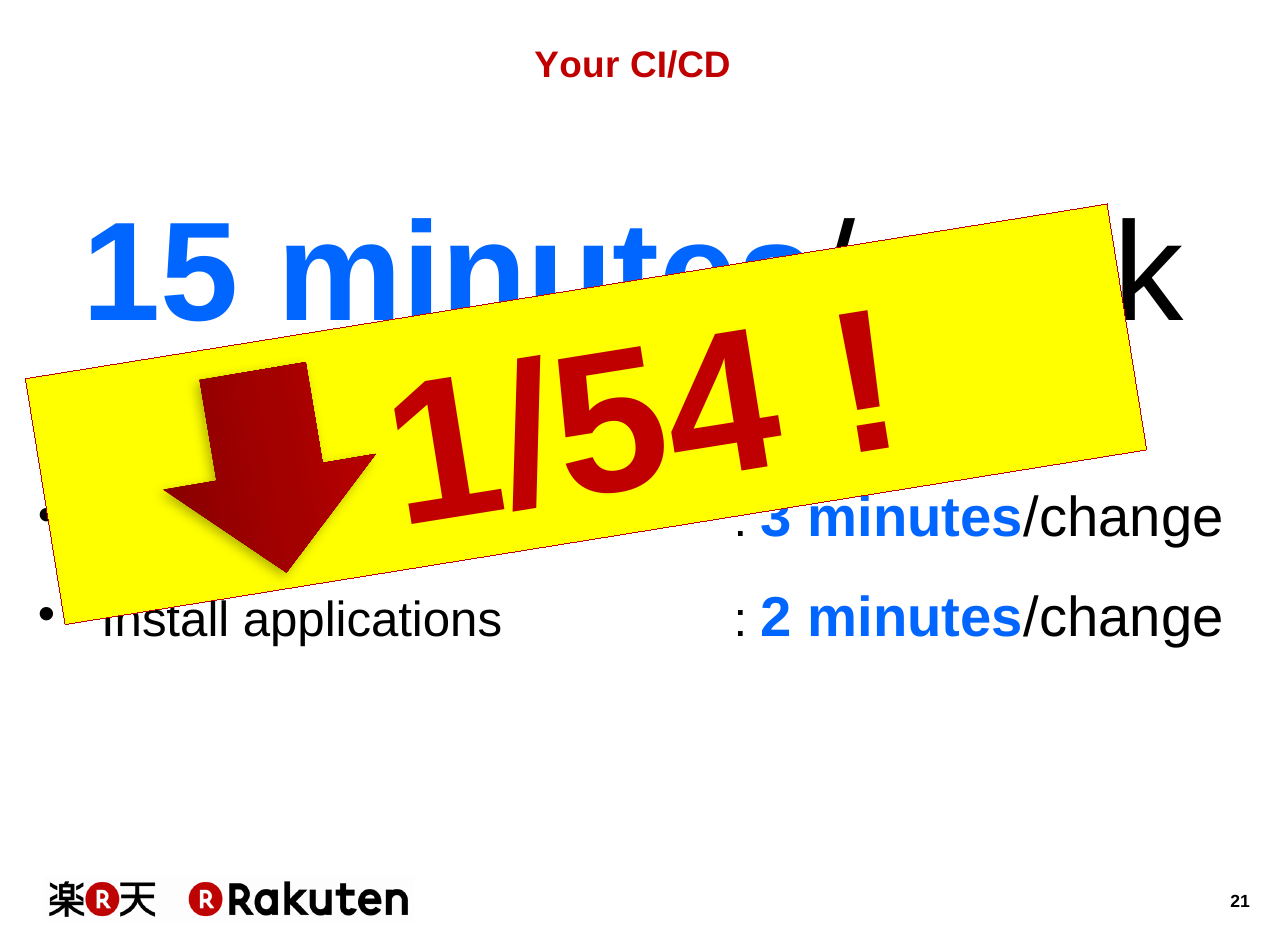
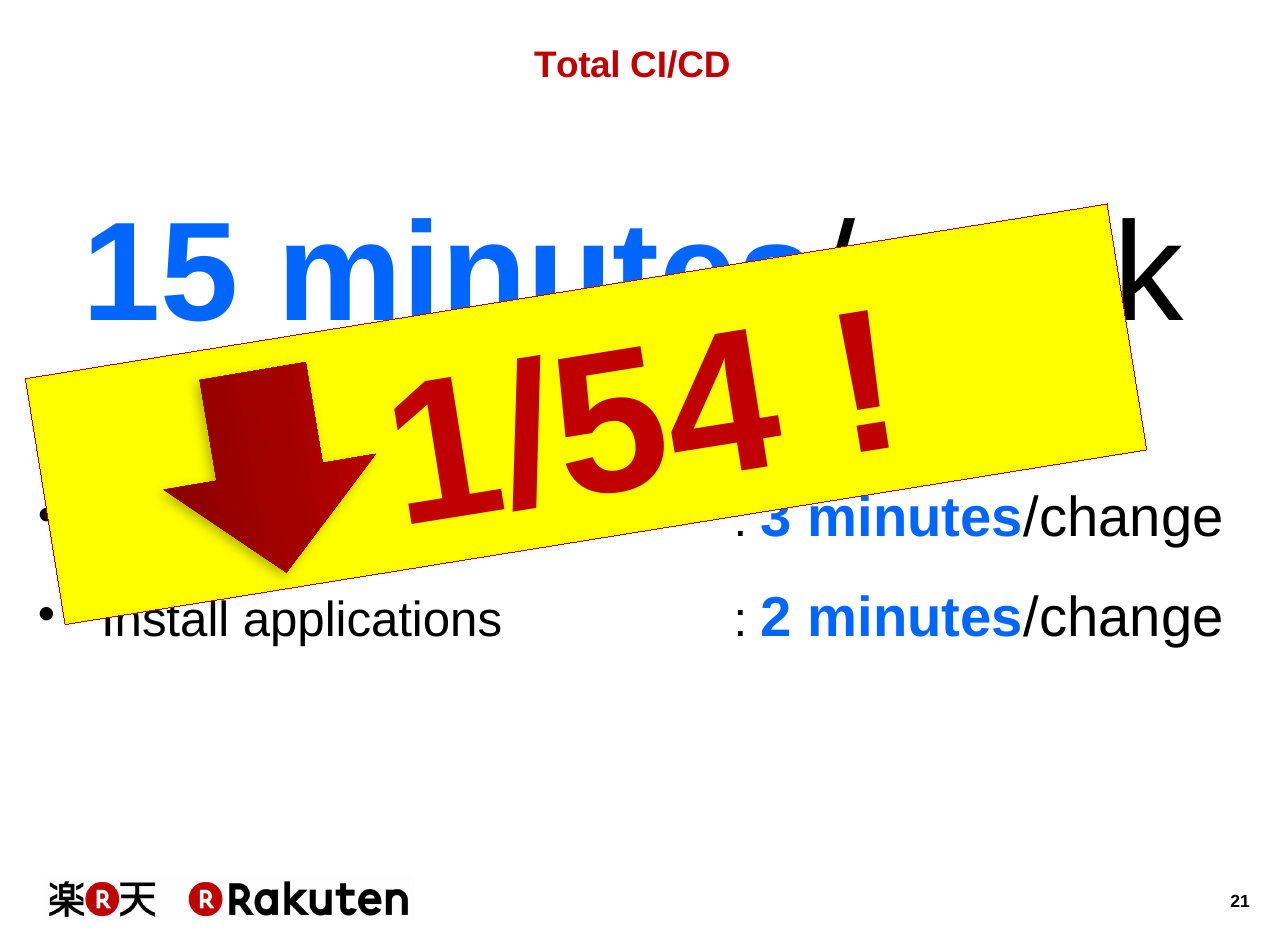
Your: Your -> Total
